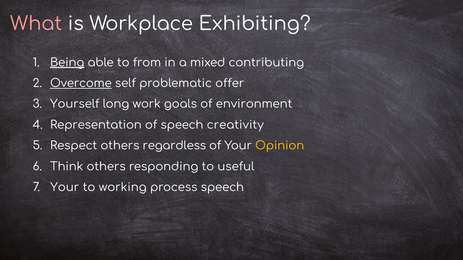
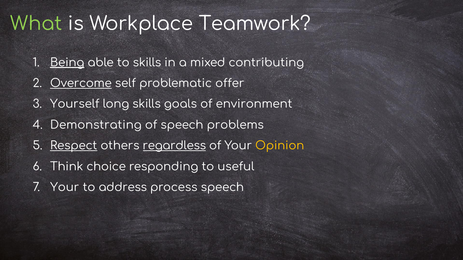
What colour: pink -> light green
Exhibiting: Exhibiting -> Teamwork
to from: from -> skills
long work: work -> skills
Representation: Representation -> Demonstrating
creativity: creativity -> problems
Respect underline: none -> present
regardless underline: none -> present
Think others: others -> choice
working: working -> address
